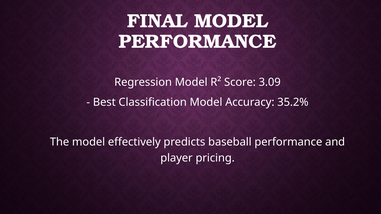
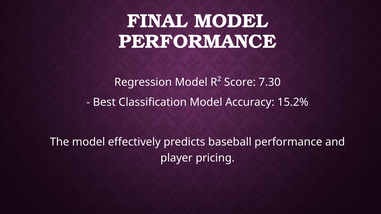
3.09: 3.09 -> 7.30
35.2%: 35.2% -> 15.2%
